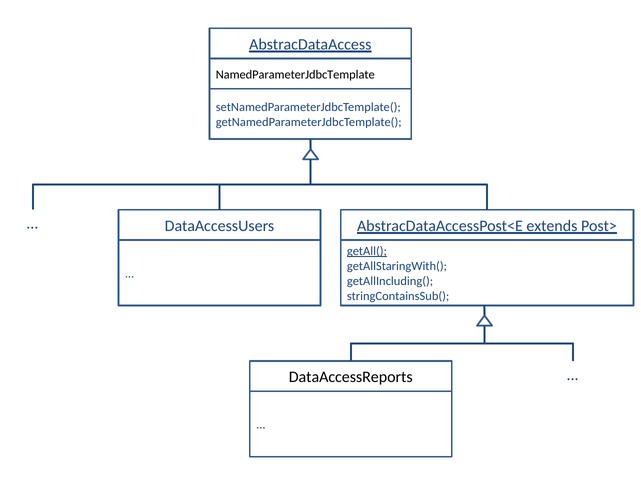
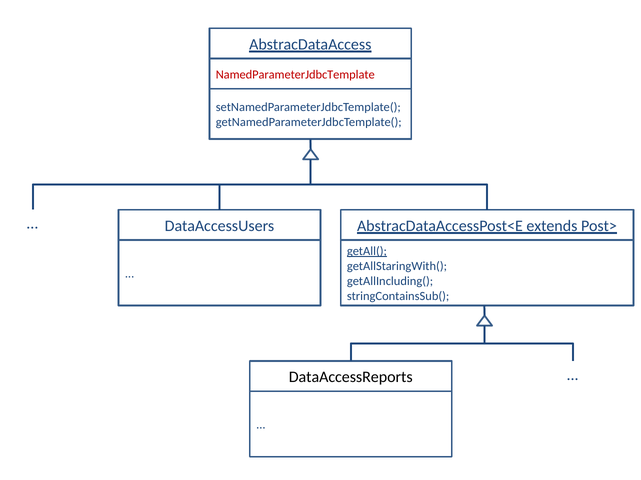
NamedParameterJdbcTemplate colour: black -> red
